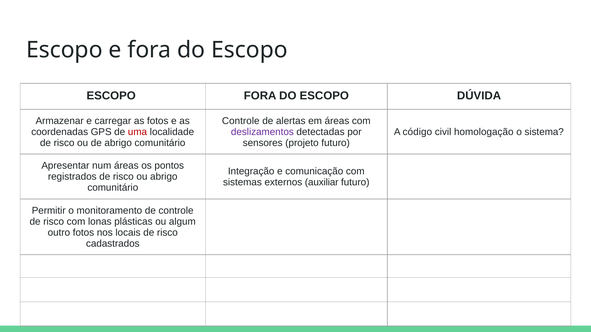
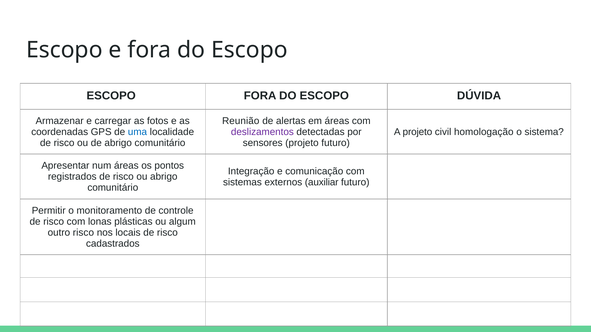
Controle at (241, 121): Controle -> Reunião
uma colour: red -> blue
A código: código -> projeto
outro fotos: fotos -> risco
